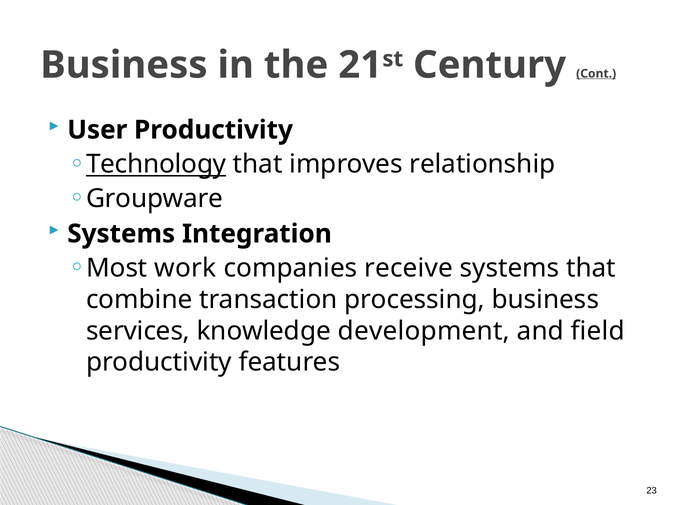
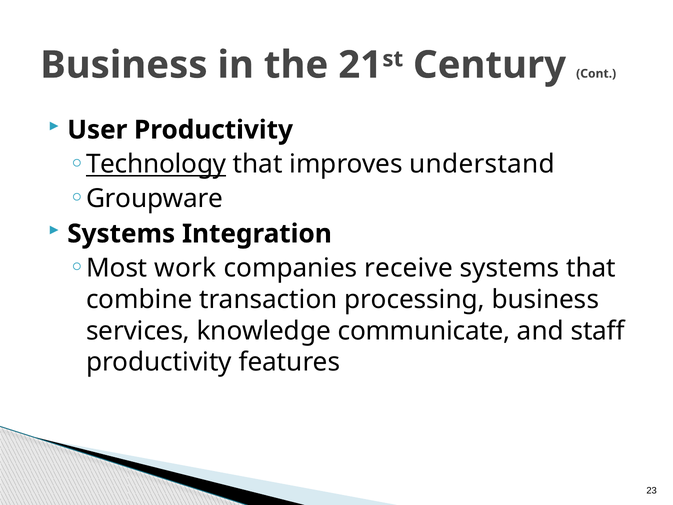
Cont underline: present -> none
relationship: relationship -> understand
development: development -> communicate
field: field -> staff
